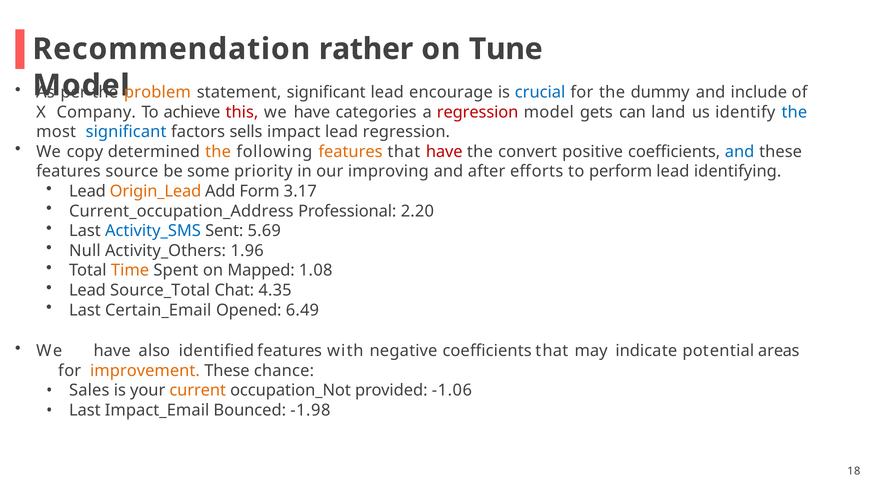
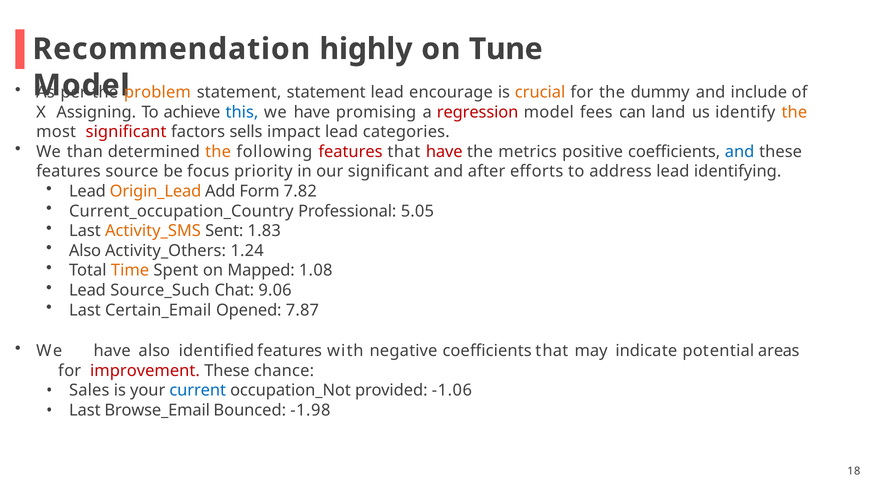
rather: rather -> highly
statement signiﬁcant: signiﬁcant -> statement
crucial colour: blue -> orange
Company: Company -> Assigning
this colour: red -> blue
categories: categories -> promising
gets: gets -> fees
the at (794, 112) colour: blue -> orange
signiﬁcant at (126, 132) colour: blue -> red
lead regression: regression -> categories
copy: copy -> than
features at (351, 152) colour: orange -> red
convert: convert -> metrics
some: some -> focus
our improving: improving -> signiﬁcant
perform: perform -> address
3.17: 3.17 -> 7.82
Current_occupation_Address: Current_occupation_Address -> Current_occupation_Country
2.20: 2.20 -> 5.05
Activity_SMS colour: blue -> orange
5.69: 5.69 -> 1.83
Null at (85, 250): Null -> Also
1.96: 1.96 -> 1.24
Source_Total: Source_Total -> Source_Such
4.35: 4.35 -> 9.06
6.49: 6.49 -> 7.87
improvement colour: orange -> red
current colour: orange -> blue
Impact_Email: Impact_Email -> Browse_Email
